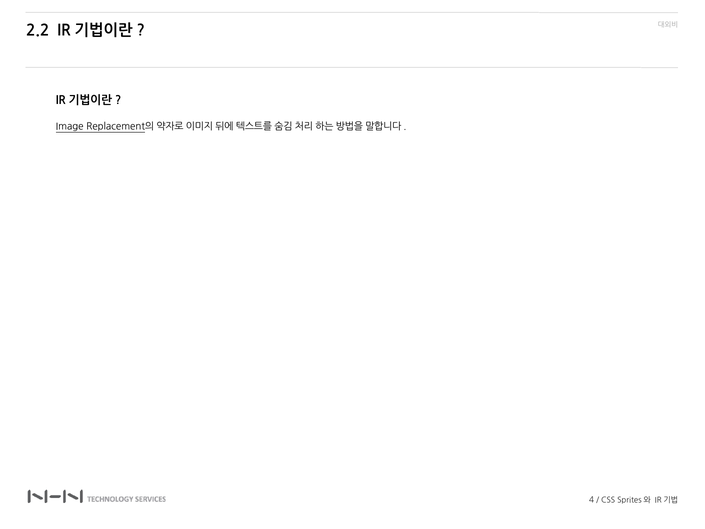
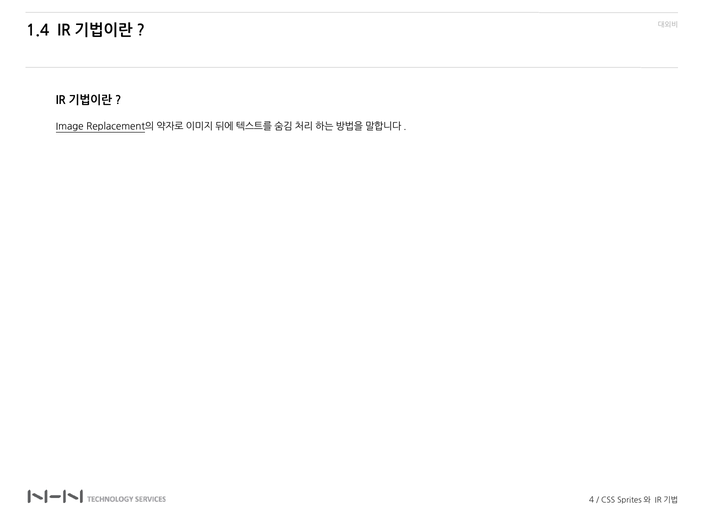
2.2: 2.2 -> 1.4
